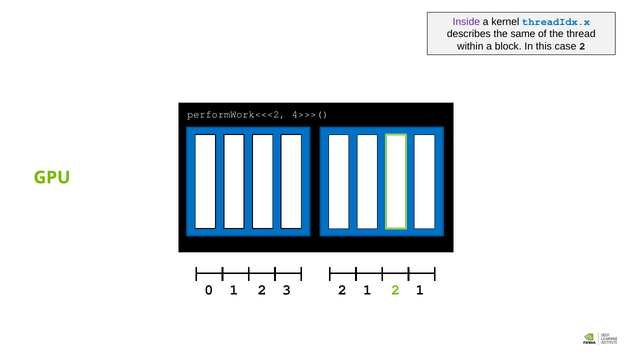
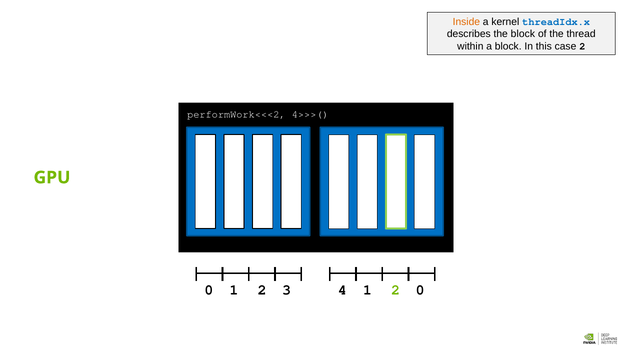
Inside colour: purple -> orange
the same: same -> block
3 2: 2 -> 4
1 2 1: 1 -> 0
